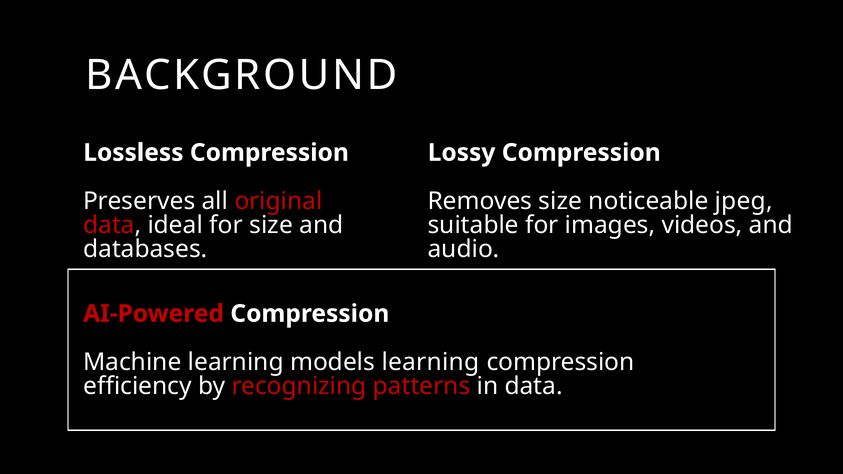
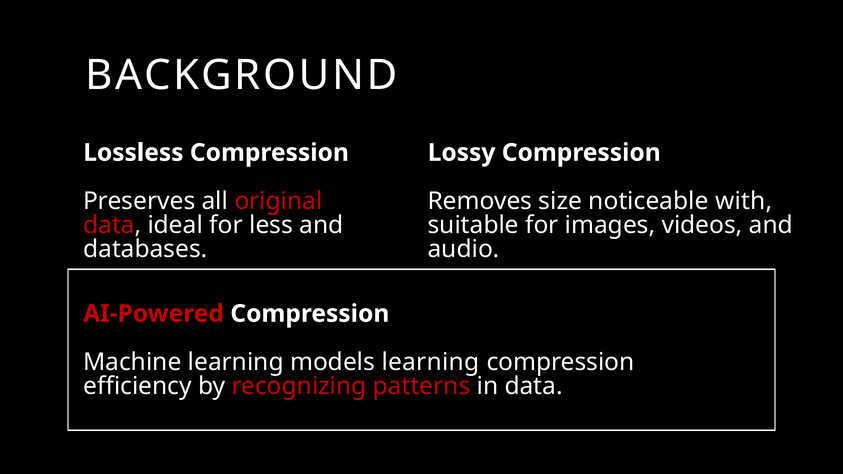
jpeg: jpeg -> with
for size: size -> less
